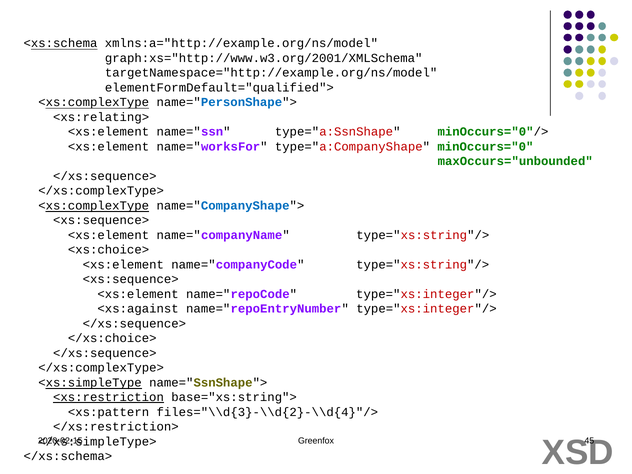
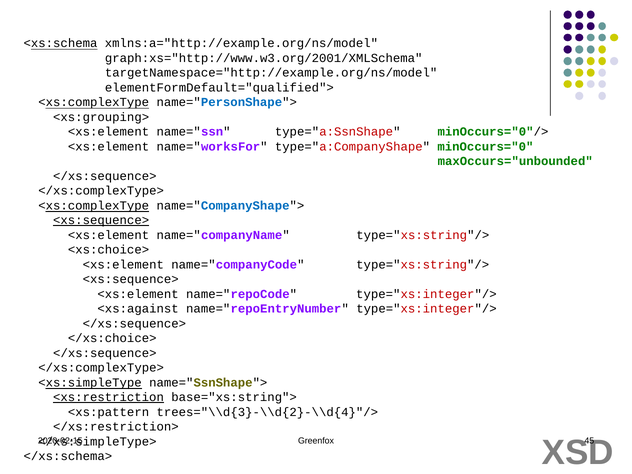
<xs:relating>: <xs:relating> -> <xs:grouping>
<xs:sequence> at (101, 220) underline: none -> present
files="\\d{3}-\\d{2}-\\d{4}"/>: files="\\d{3}-\\d{2}-\\d{4}"/> -> trees="\\d{3}-\\d{2}-\\d{4}"/>
